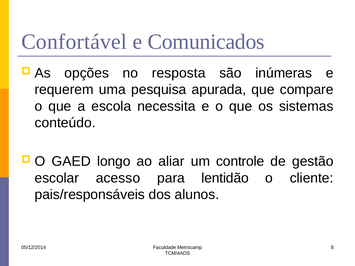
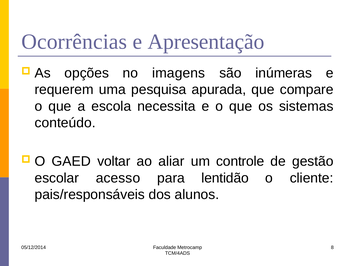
Confortável: Confortável -> Ocorrências
Comunicados: Comunicados -> Apresentação
resposta: resposta -> imagens
longo: longo -> voltar
